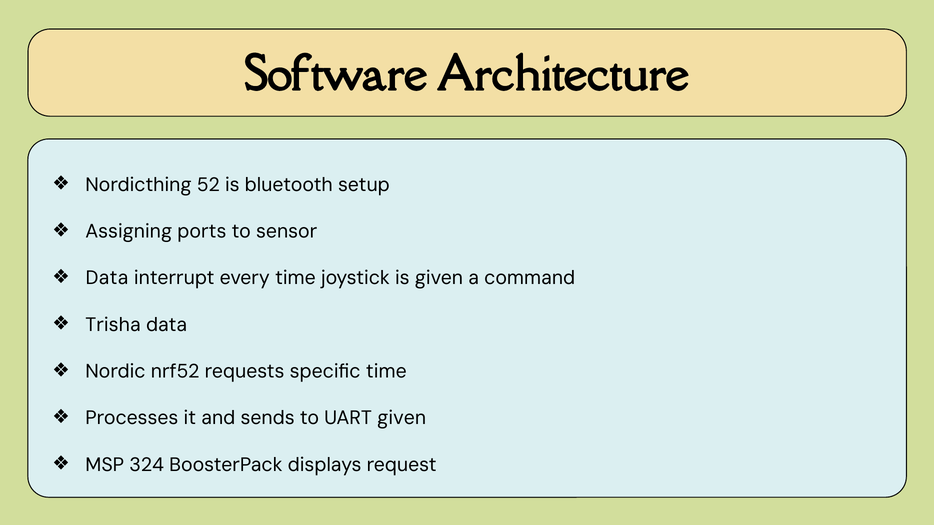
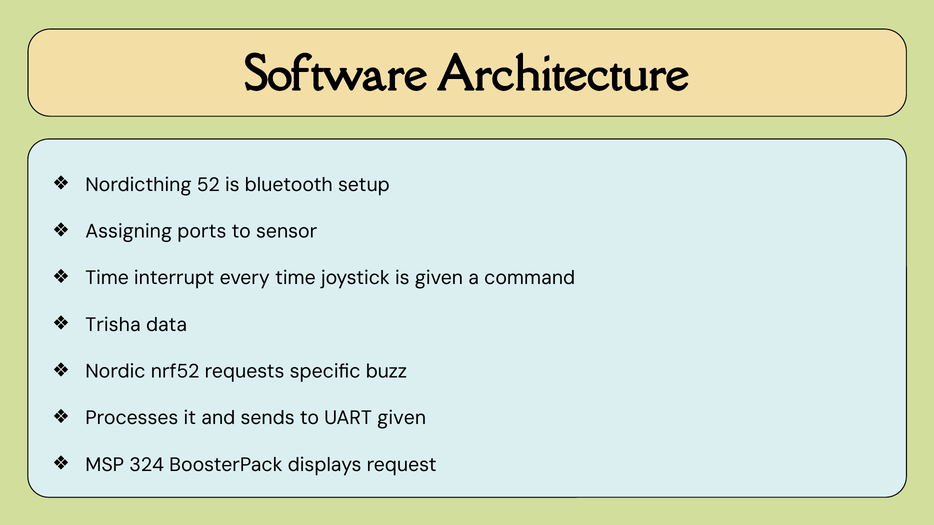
Data at (107, 278): Data -> Time
specific time: time -> buzz
